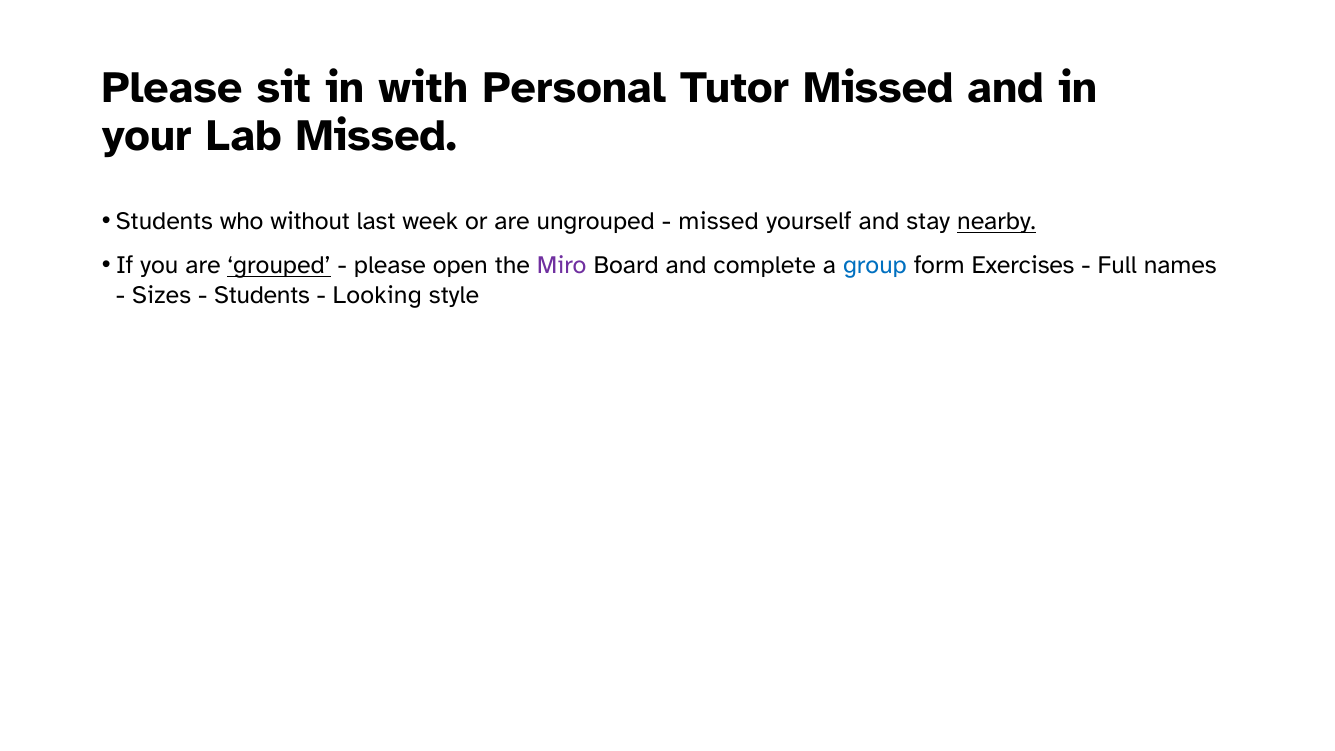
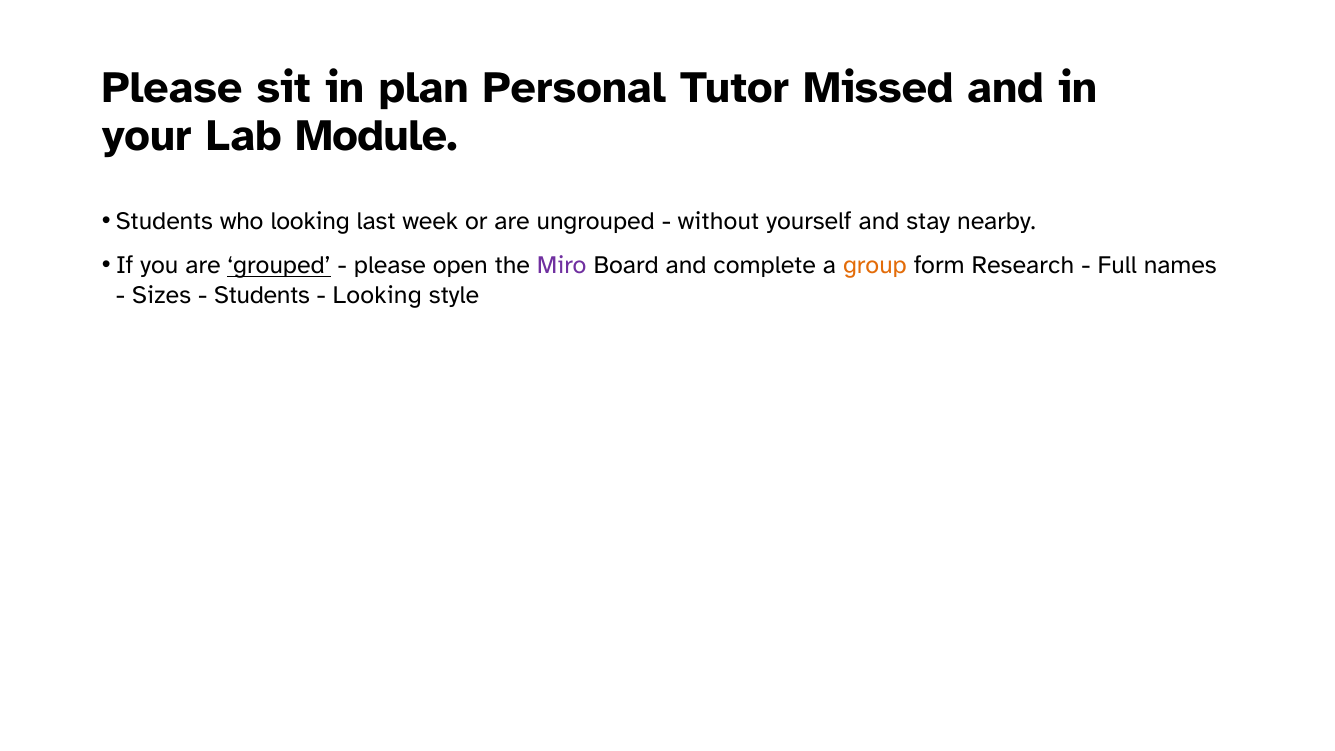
with: with -> plan
Lab Missed: Missed -> Module
who without: without -> looking
missed at (719, 222): missed -> without
nearby underline: present -> none
group colour: blue -> orange
Exercises: Exercises -> Research
